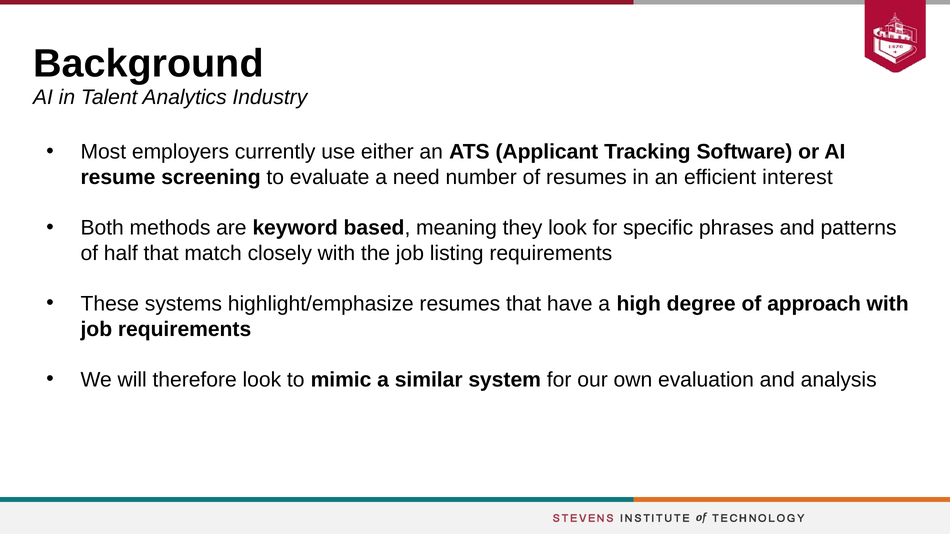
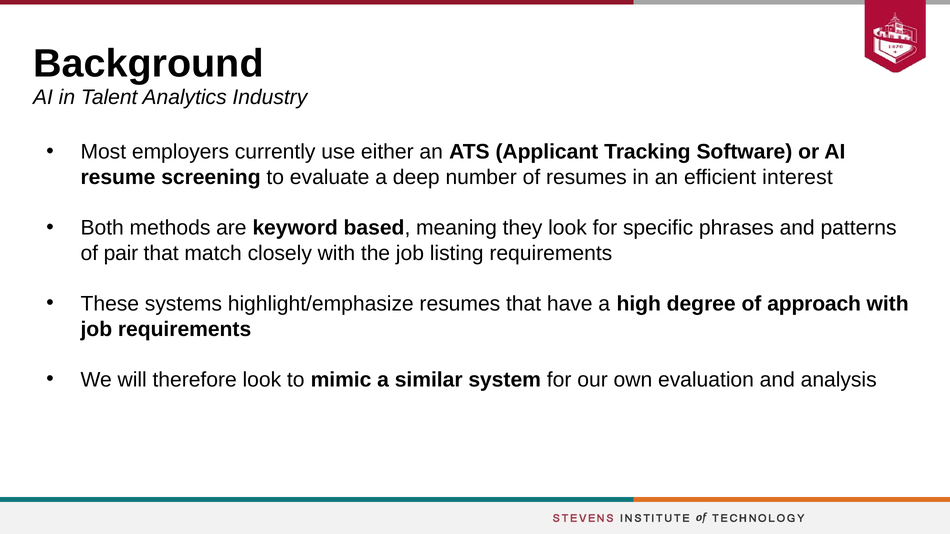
need: need -> deep
half: half -> pair
